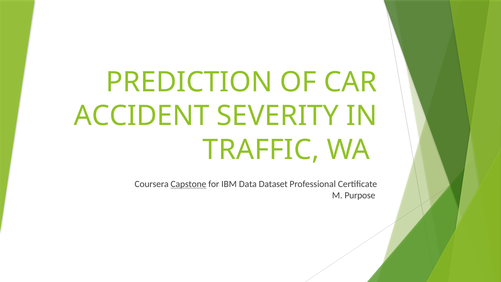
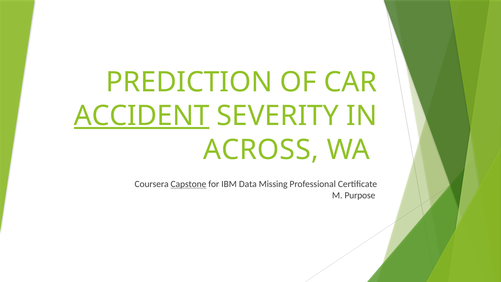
ACCIDENT underline: none -> present
TRAFFIC: TRAFFIC -> ACROSS
Dataset: Dataset -> Missing
